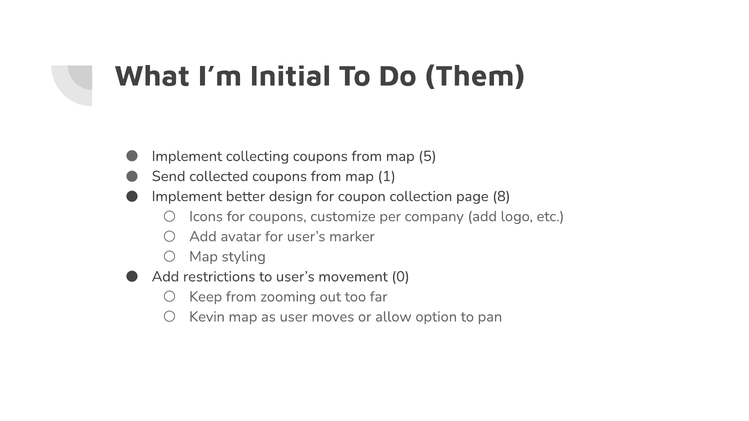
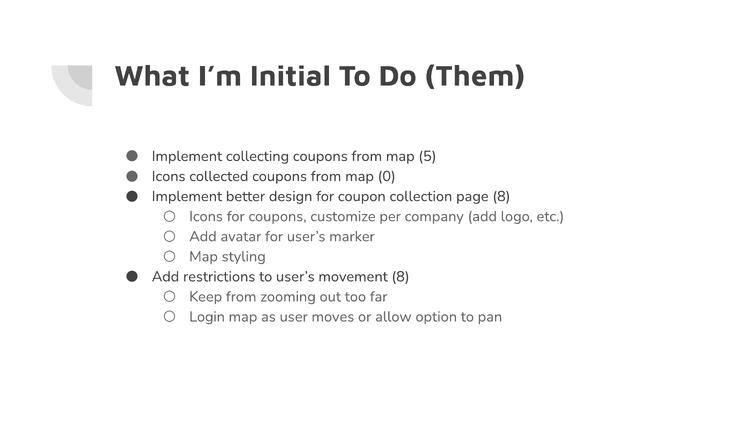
Send at (169, 176): Send -> Icons
1: 1 -> 0
movement 0: 0 -> 8
Kevin: Kevin -> Login
